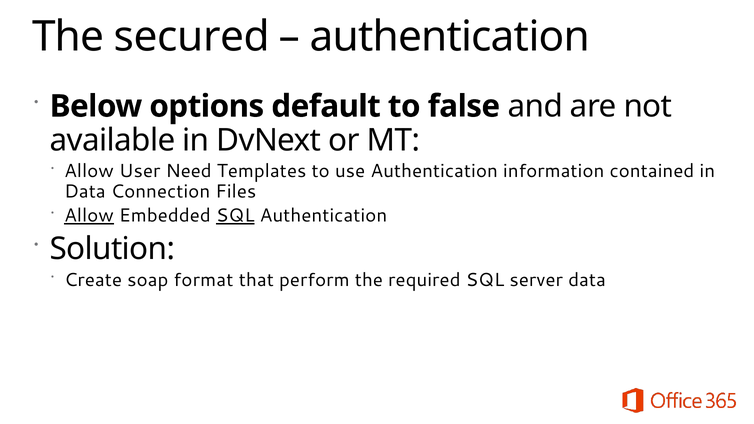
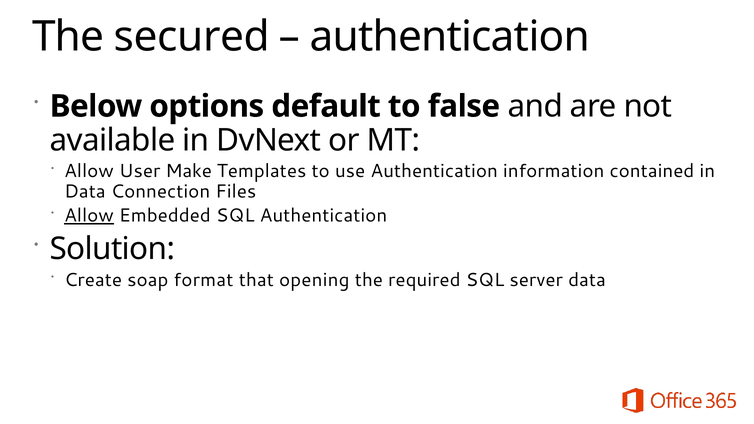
Need: Need -> Make
SQL at (235, 216) underline: present -> none
perform: perform -> opening
